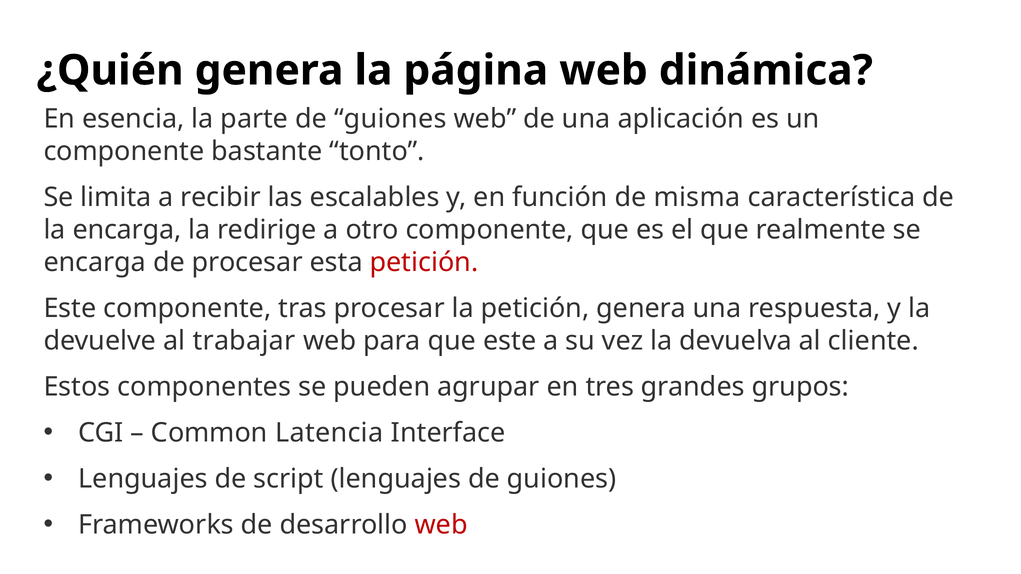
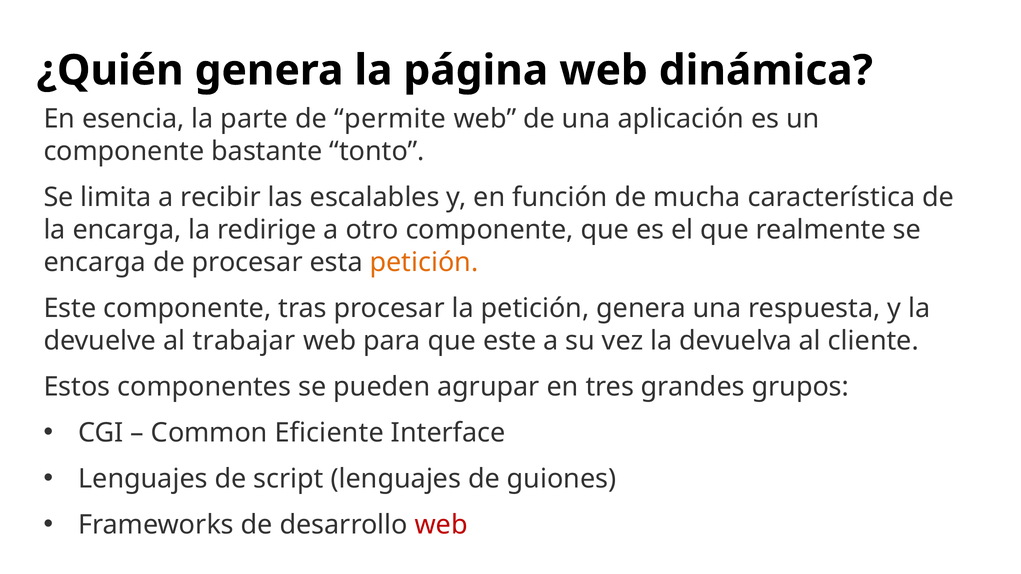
parte de guiones: guiones -> permite
misma: misma -> mucha
petición at (424, 262) colour: red -> orange
Latencia: Latencia -> Eficiente
